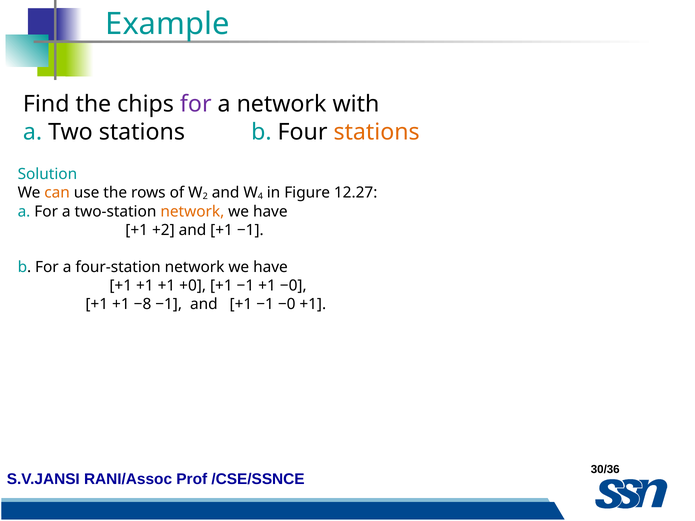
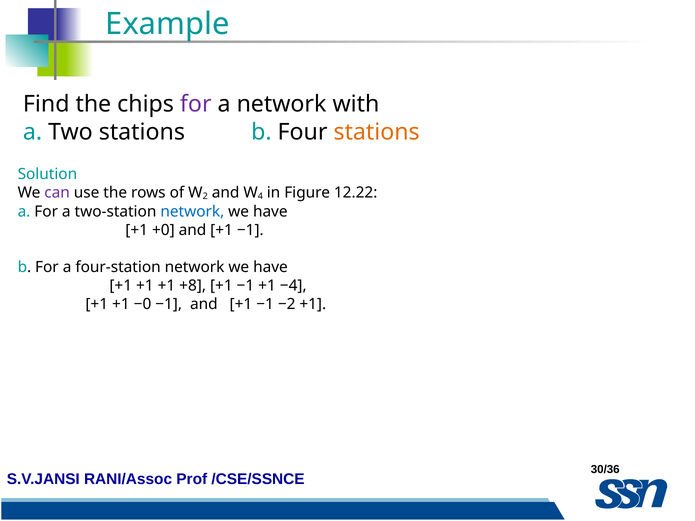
can colour: orange -> purple
12.27: 12.27 -> 12.22
network at (192, 212) colour: orange -> blue
+2: +2 -> +0
+0: +0 -> +8
+1 −0: −0 -> −4
−8: −8 -> −0
−1 −0: −0 -> −2
